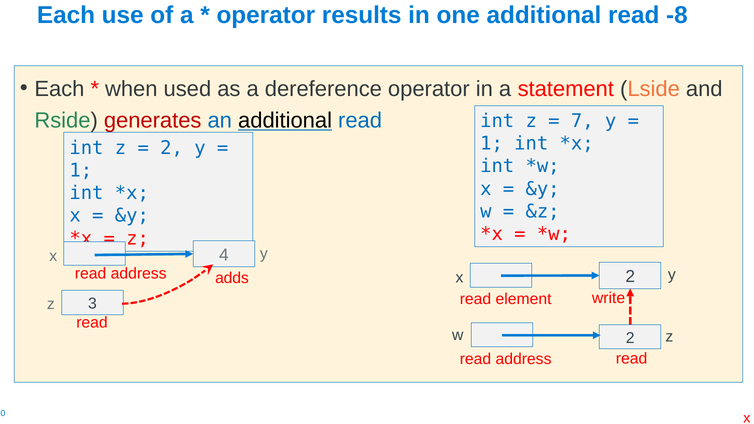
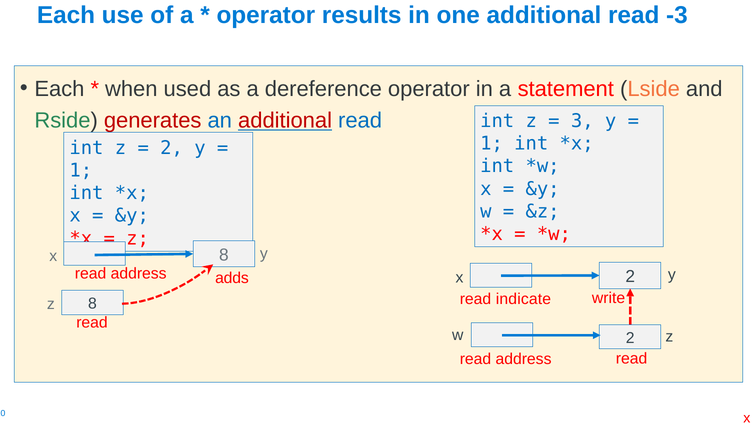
-8: -8 -> -3
additional at (285, 120) colour: black -> red
7: 7 -> 3
x 4: 4 -> 8
element: element -> indicate
z 3: 3 -> 8
